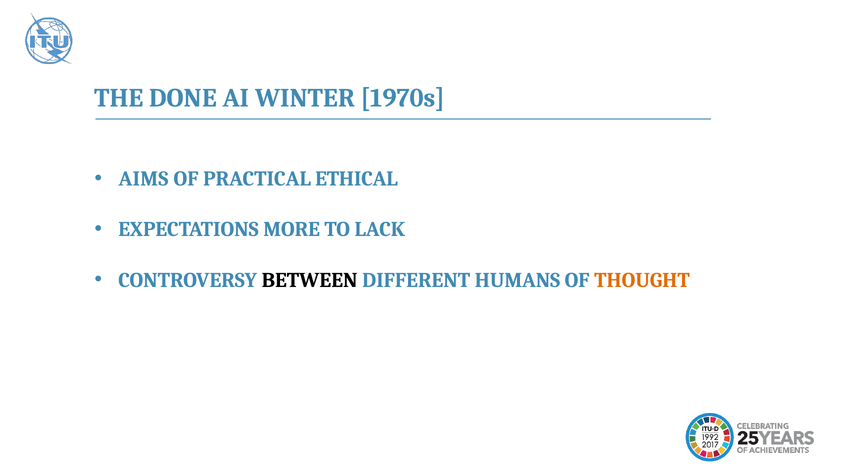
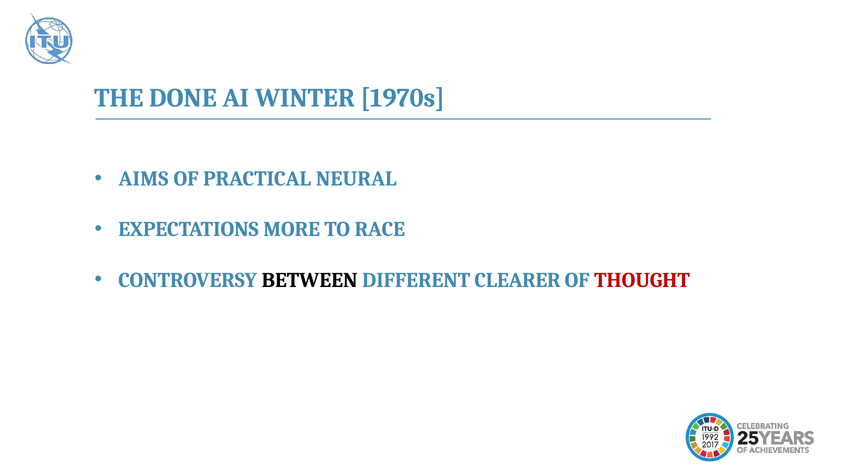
ETHICAL: ETHICAL -> NEURAL
LACK: LACK -> RACE
HUMANS: HUMANS -> CLEARER
THOUGHT colour: orange -> red
